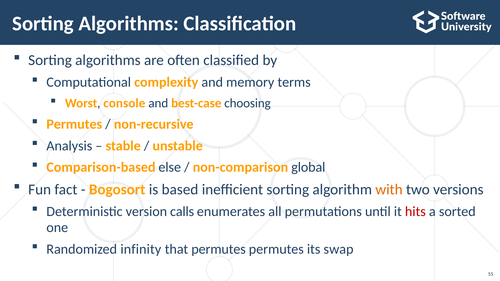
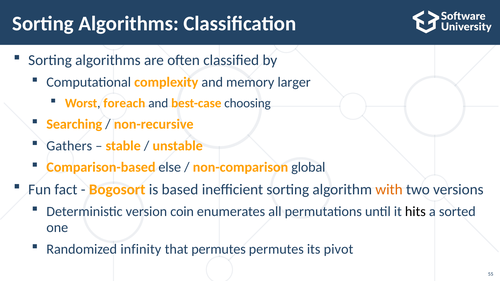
terms: terms -> larger
console: console -> foreach
Permutes at (74, 124): Permutes -> Searching
Analysis: Analysis -> Gathers
calls: calls -> coin
hits colour: red -> black
swap: swap -> pivot
